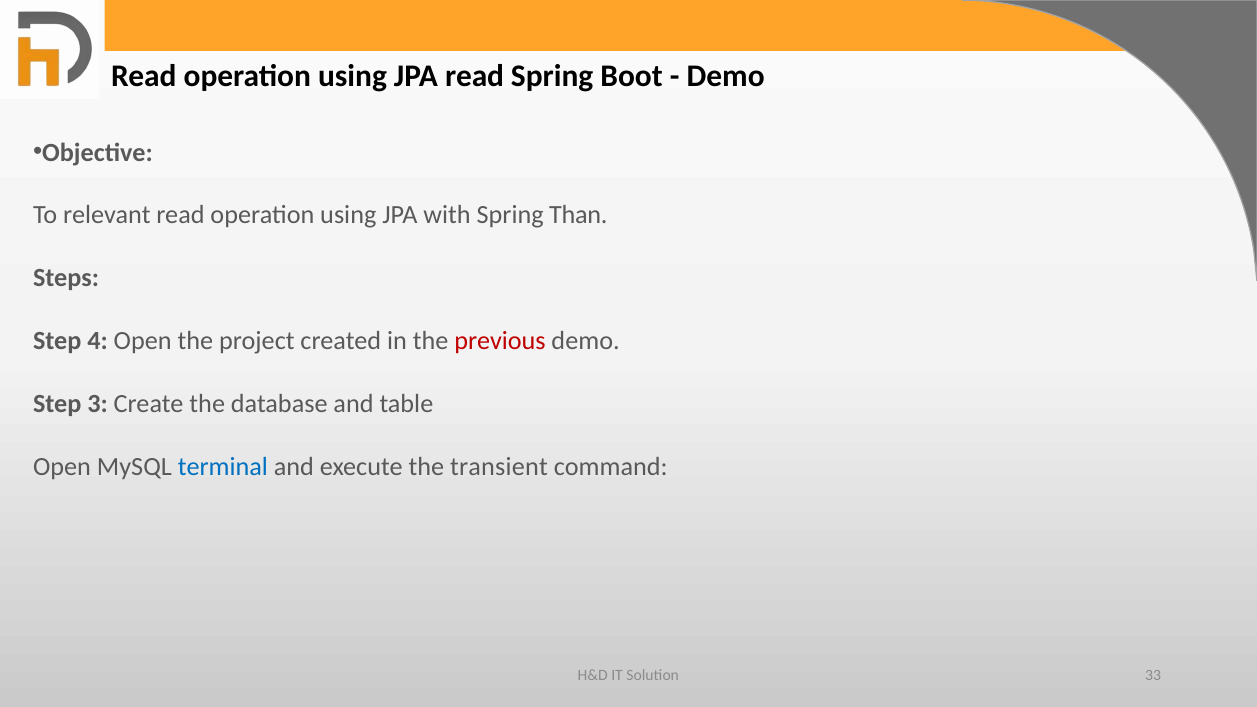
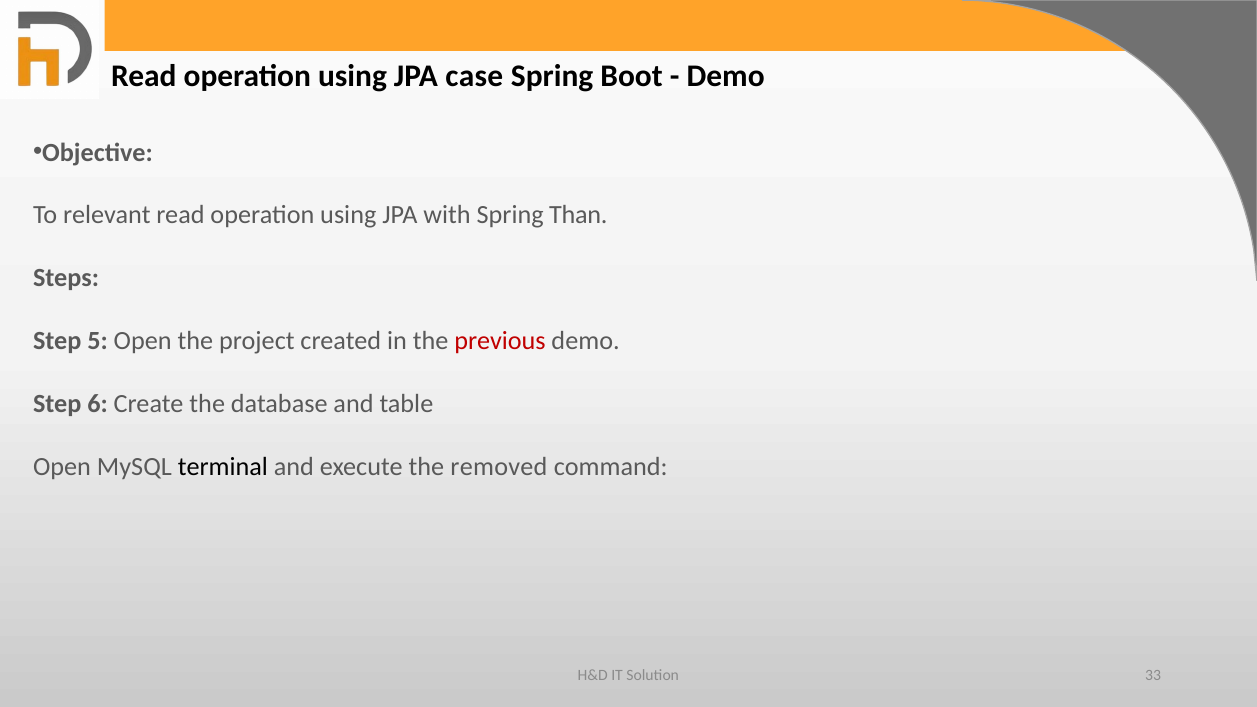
JPA read: read -> case
4: 4 -> 5
3: 3 -> 6
terminal colour: blue -> black
transient: transient -> removed
